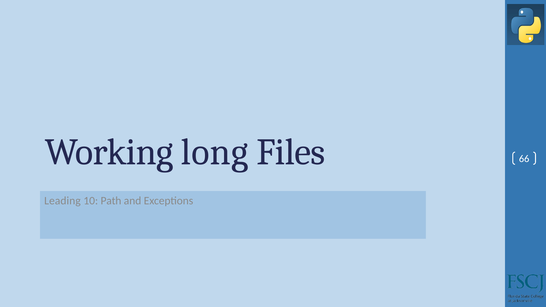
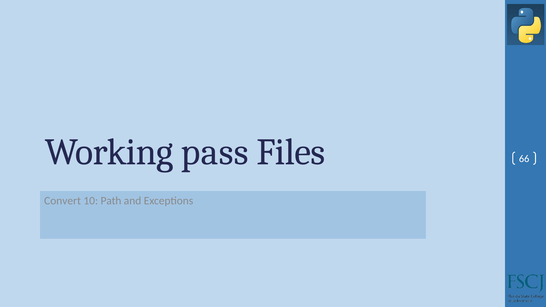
long: long -> pass
Leading: Leading -> Convert
